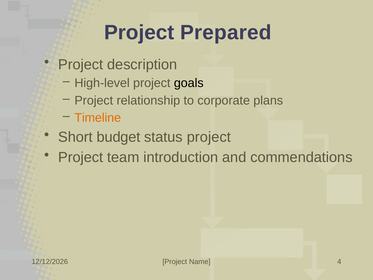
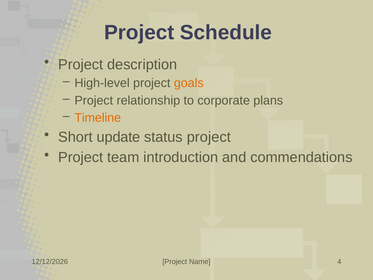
Prepared: Prepared -> Schedule
goals colour: black -> orange
budget: budget -> update
